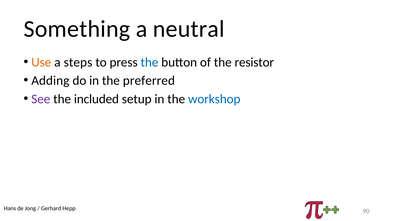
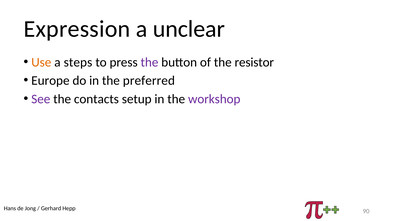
Something: Something -> Expression
neutral: neutral -> unclear
the at (149, 62) colour: blue -> purple
Adding: Adding -> Europe
included: included -> contacts
workshop colour: blue -> purple
